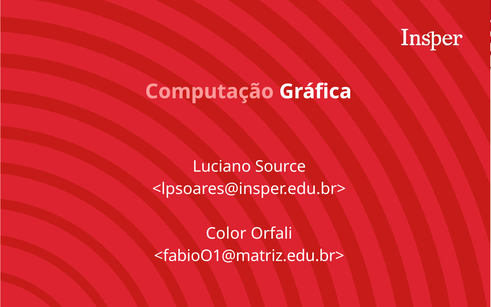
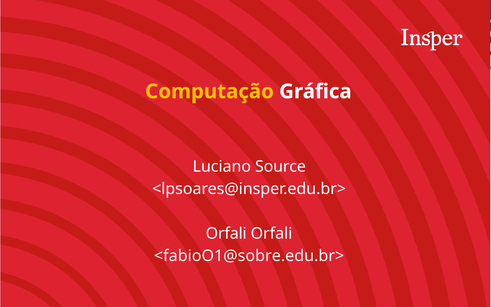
Computação colour: pink -> yellow
Color at (226, 233): Color -> Orfali
<fabioO1@matriz.edu.br>: <fabioO1@matriz.edu.br> -> <fabioO1@sobre.edu.br>
